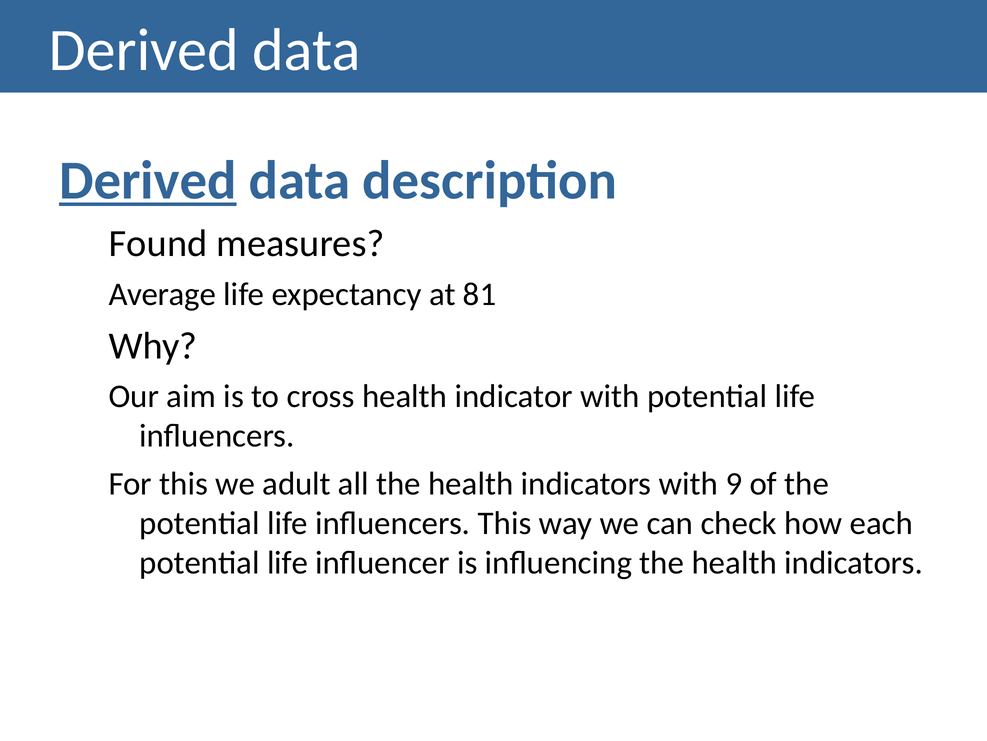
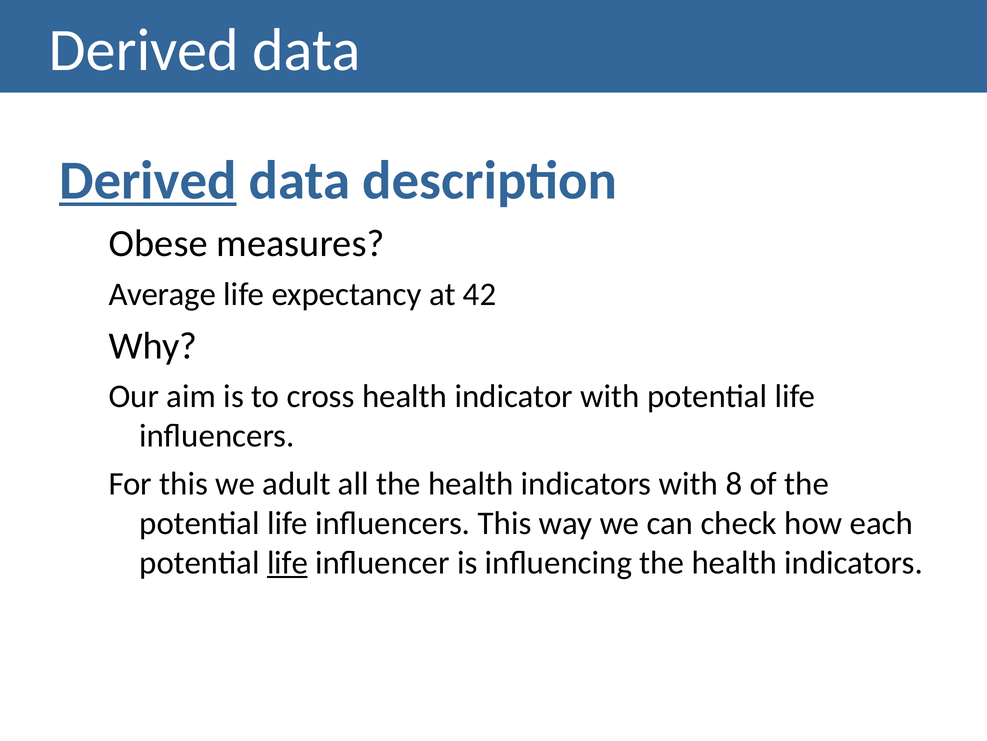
Found: Found -> Obese
81: 81 -> 42
9: 9 -> 8
life at (287, 562) underline: none -> present
